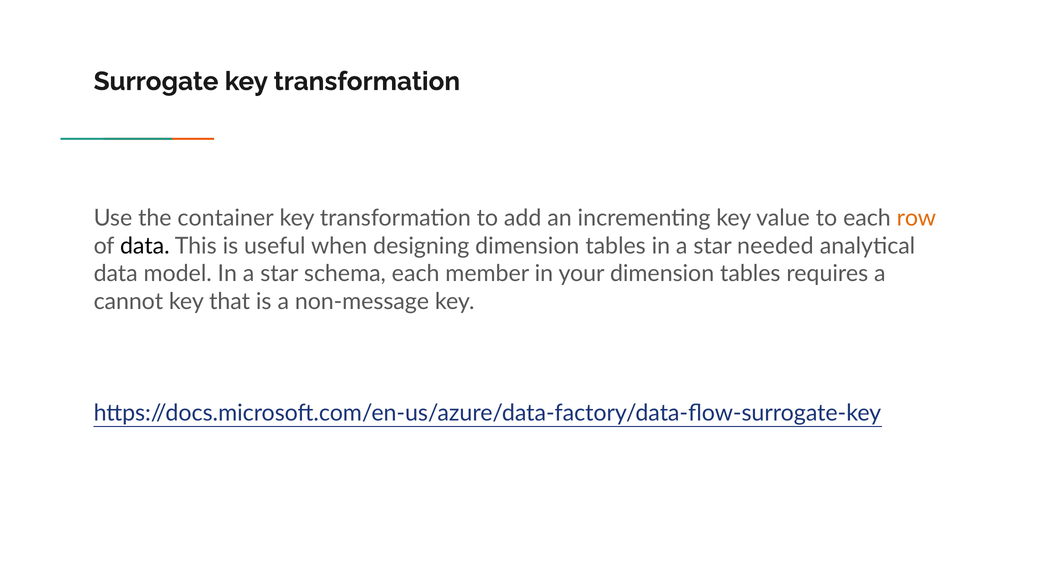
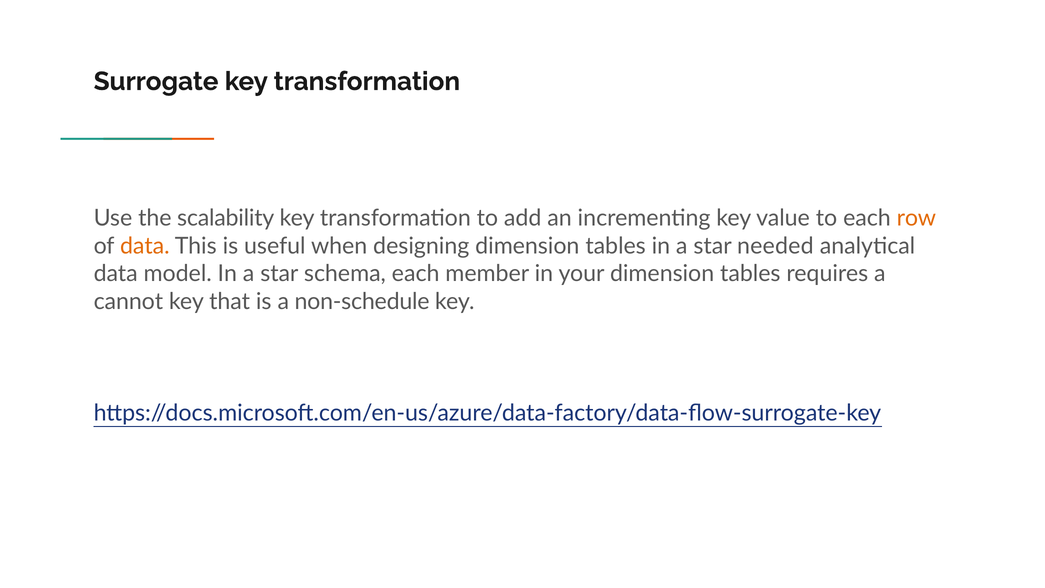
container: container -> scalability
data at (145, 246) colour: black -> orange
non-message: non-message -> non-schedule
